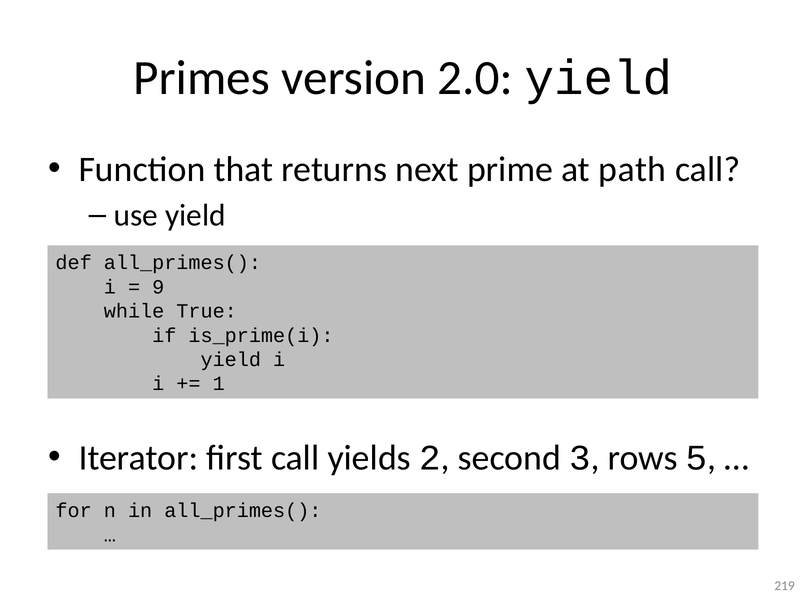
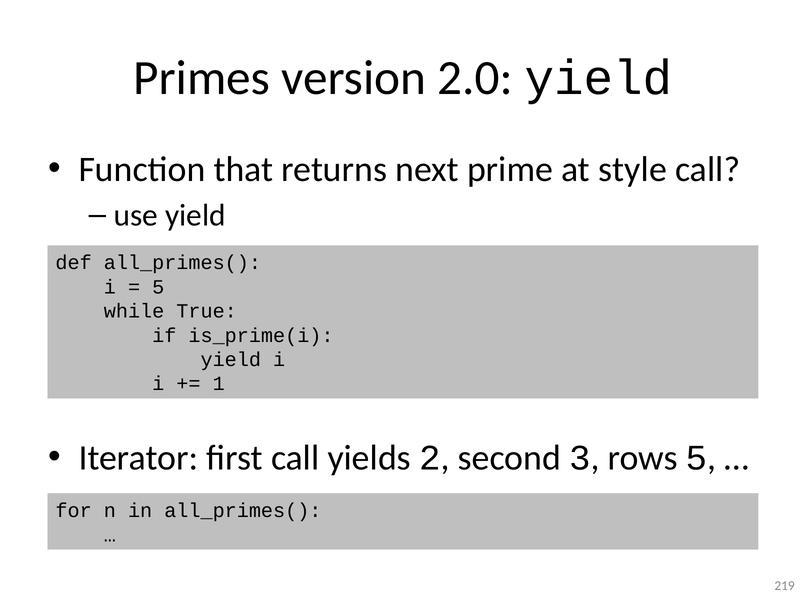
path: path -> style
9 at (158, 287): 9 -> 5
